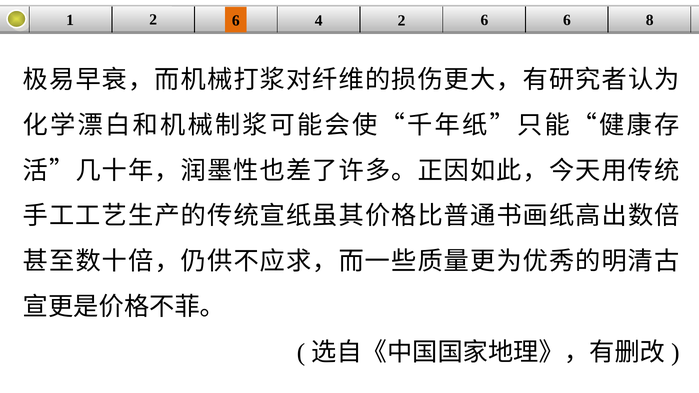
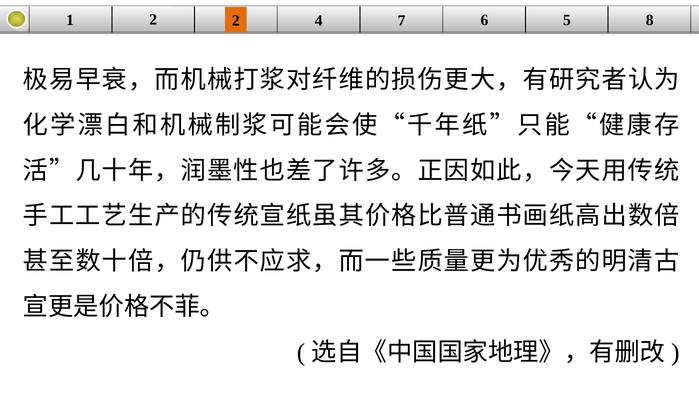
1 2 6: 6 -> 2
4 2: 2 -> 7
6 6: 6 -> 5
